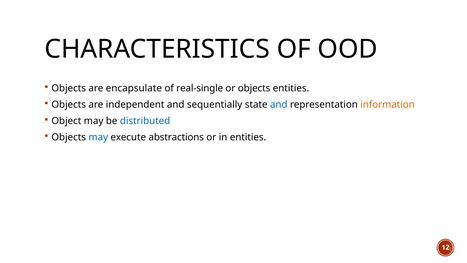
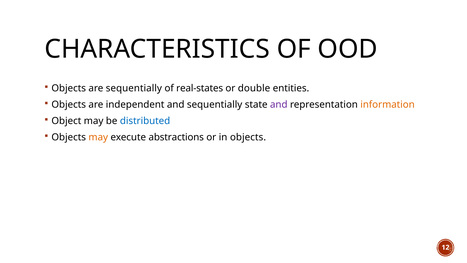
are encapsulate: encapsulate -> sequentially
real-single: real-single -> real-states
or objects: objects -> double
and at (279, 105) colour: blue -> purple
may at (98, 137) colour: blue -> orange
in entities: entities -> objects
